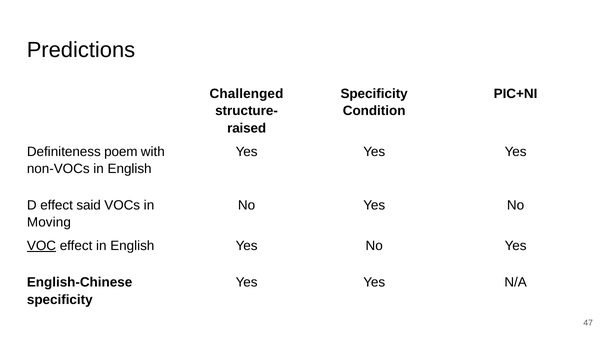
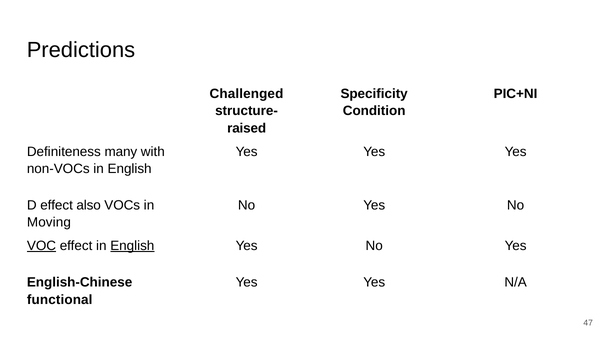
poem: poem -> many
said: said -> also
English at (132, 246) underline: none -> present
specificity at (60, 300): specificity -> functional
